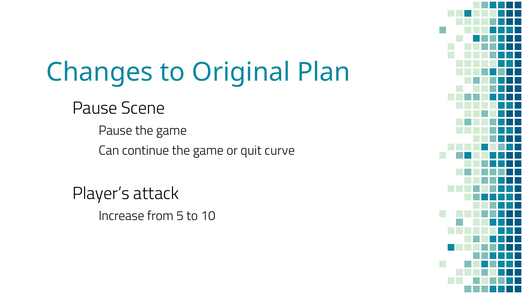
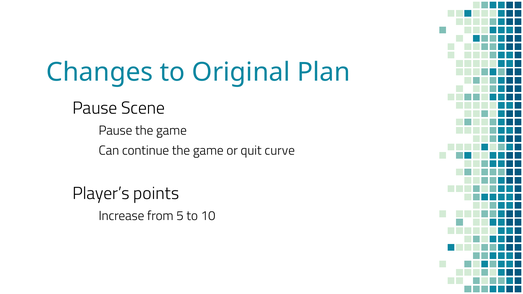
attack: attack -> points
